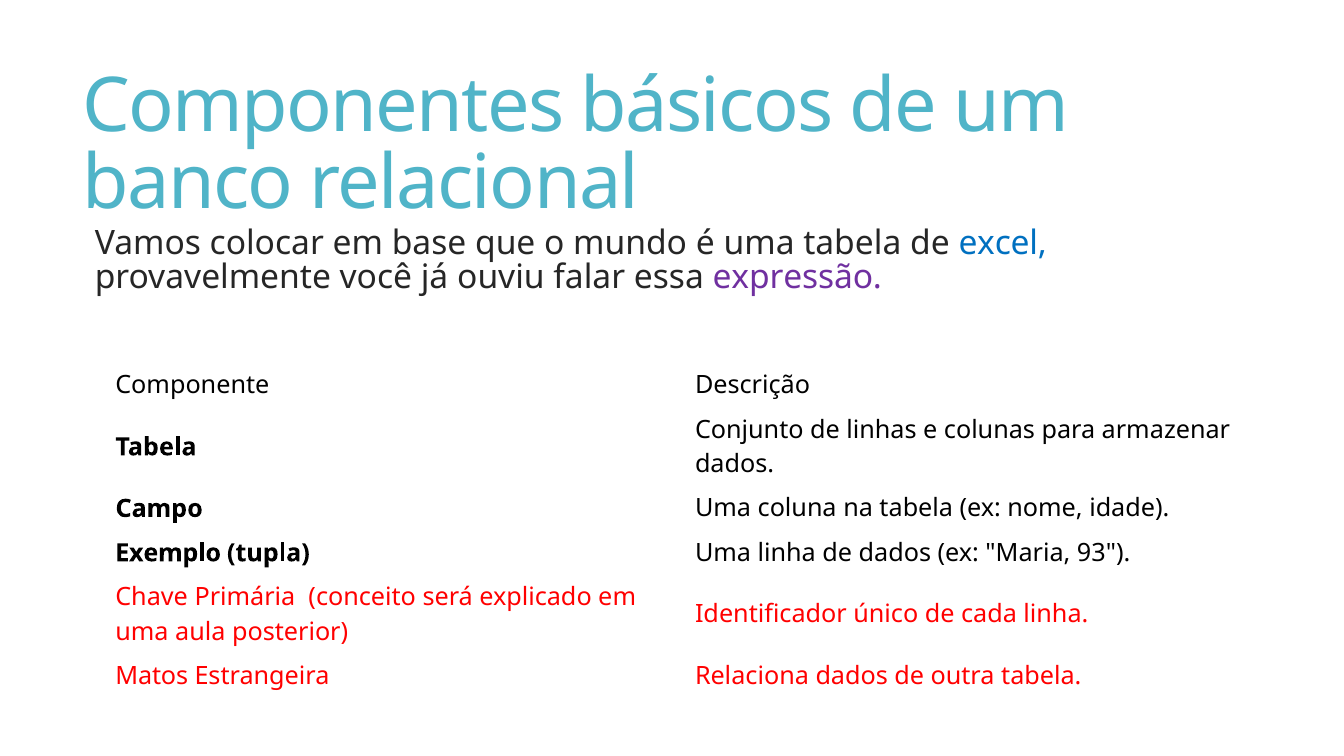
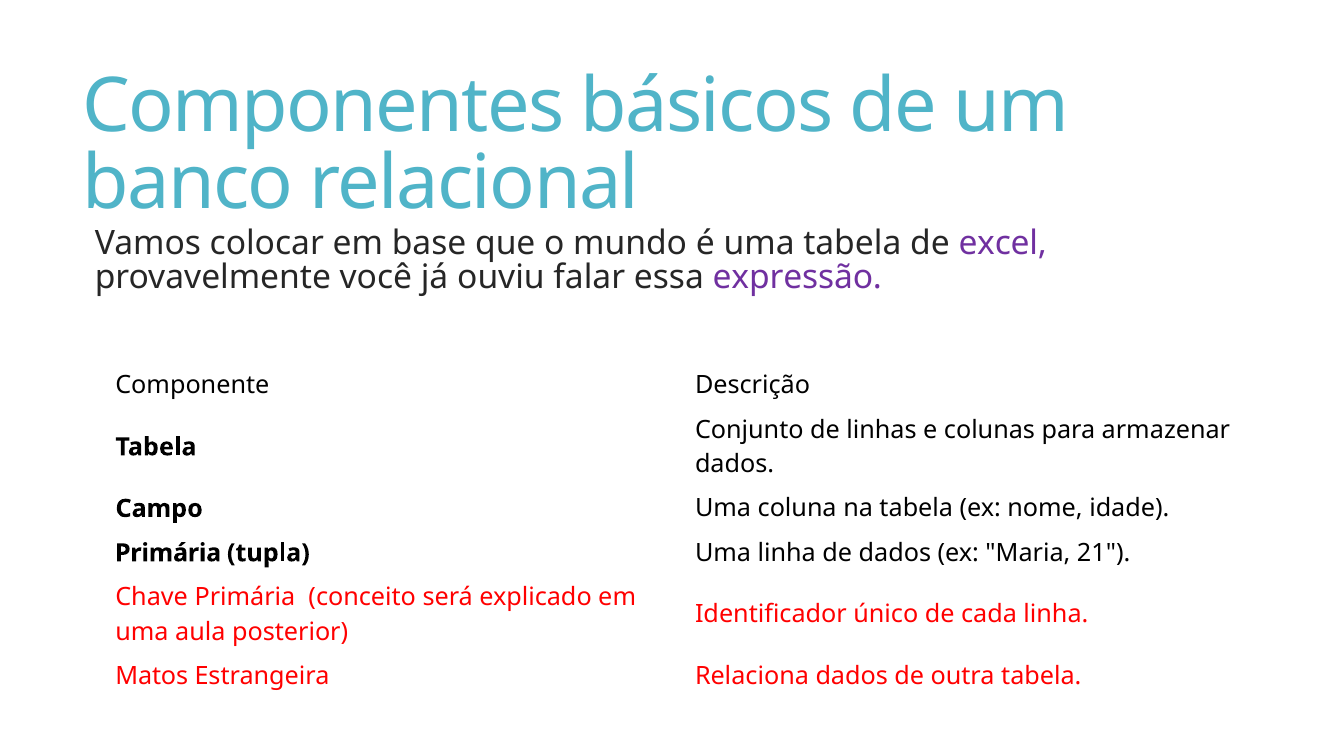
excel colour: blue -> purple
Exemplo at (168, 553): Exemplo -> Primária
93: 93 -> 21
